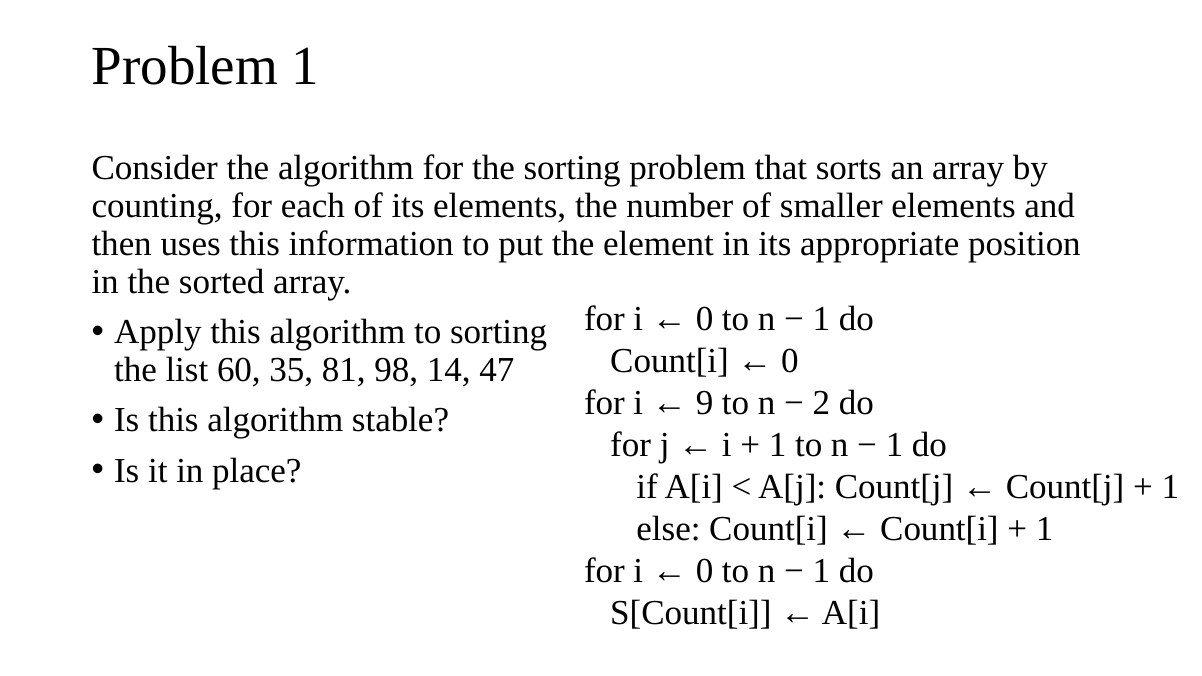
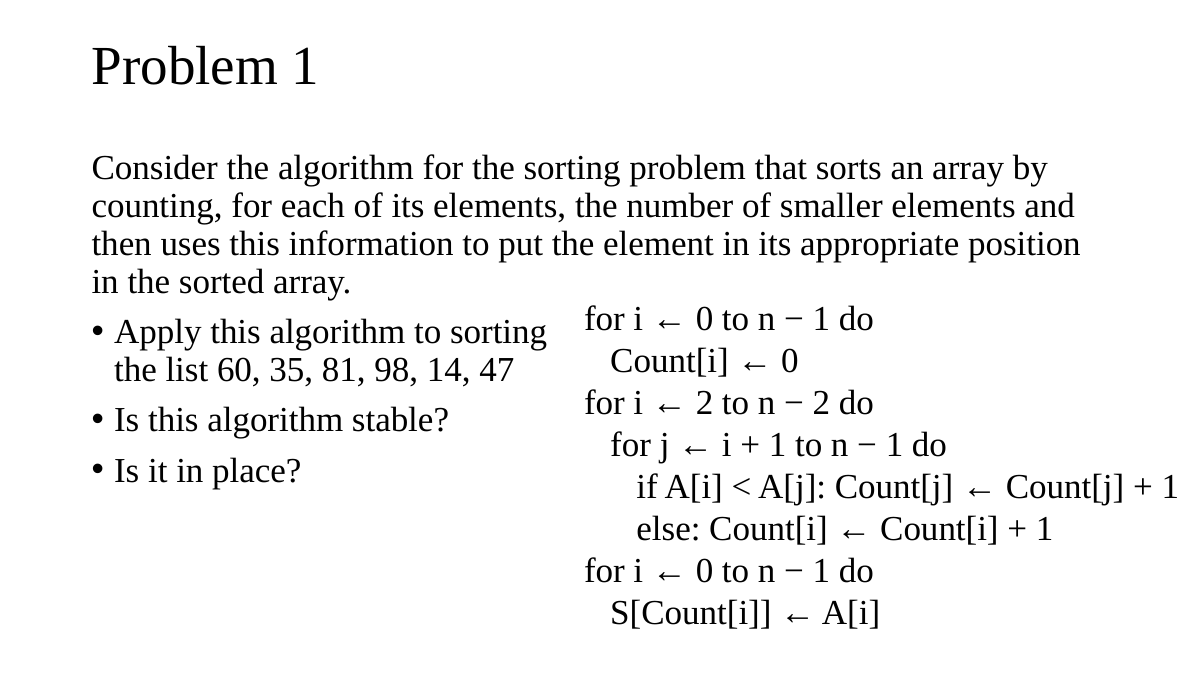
9 at (705, 403): 9 -> 2
